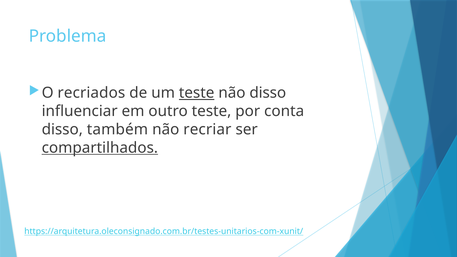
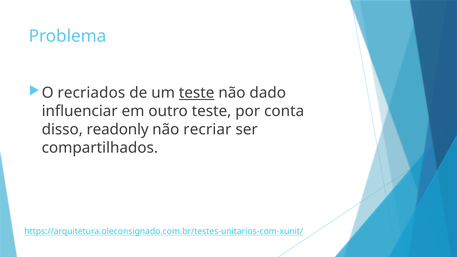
não disso: disso -> dado
também: também -> readonly
compartilhados underline: present -> none
